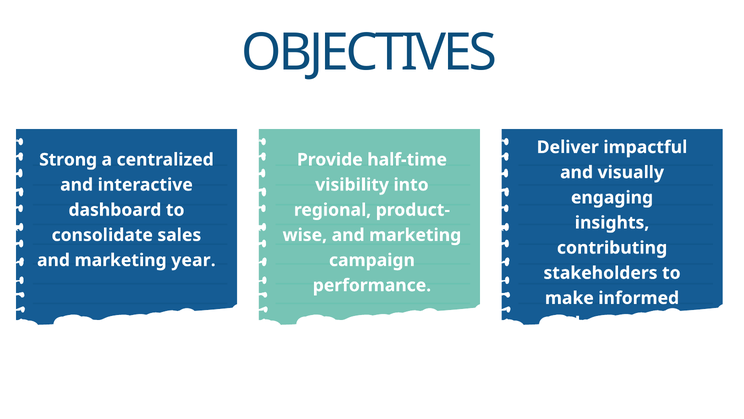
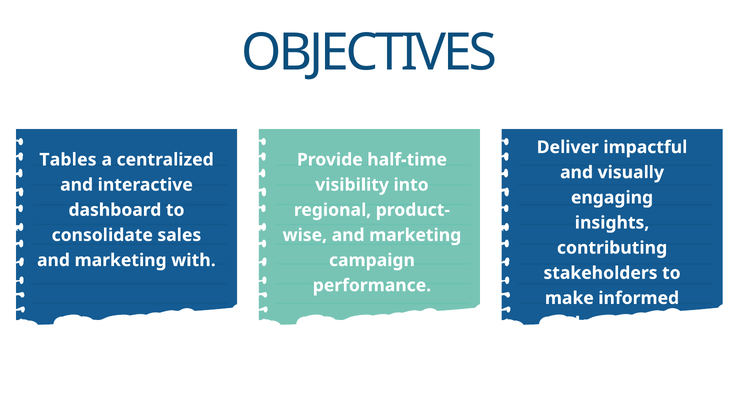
Strong: Strong -> Tables
year: year -> with
